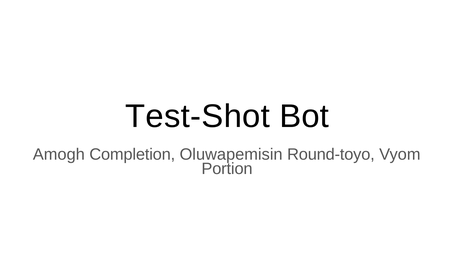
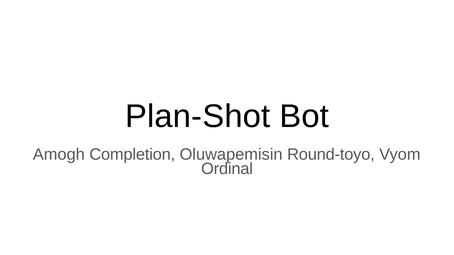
Test-Shot: Test-Shot -> Plan-Shot
Portion: Portion -> Ordinal
